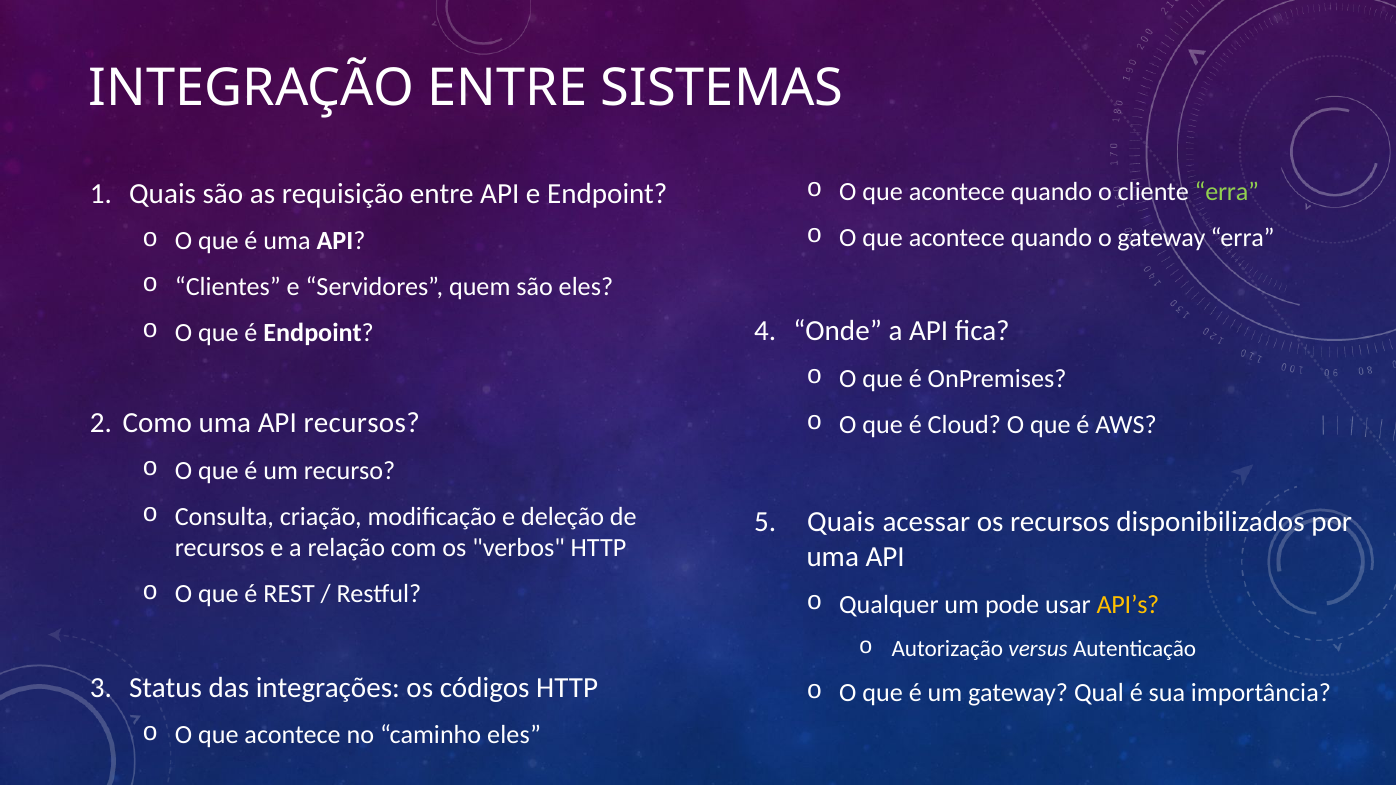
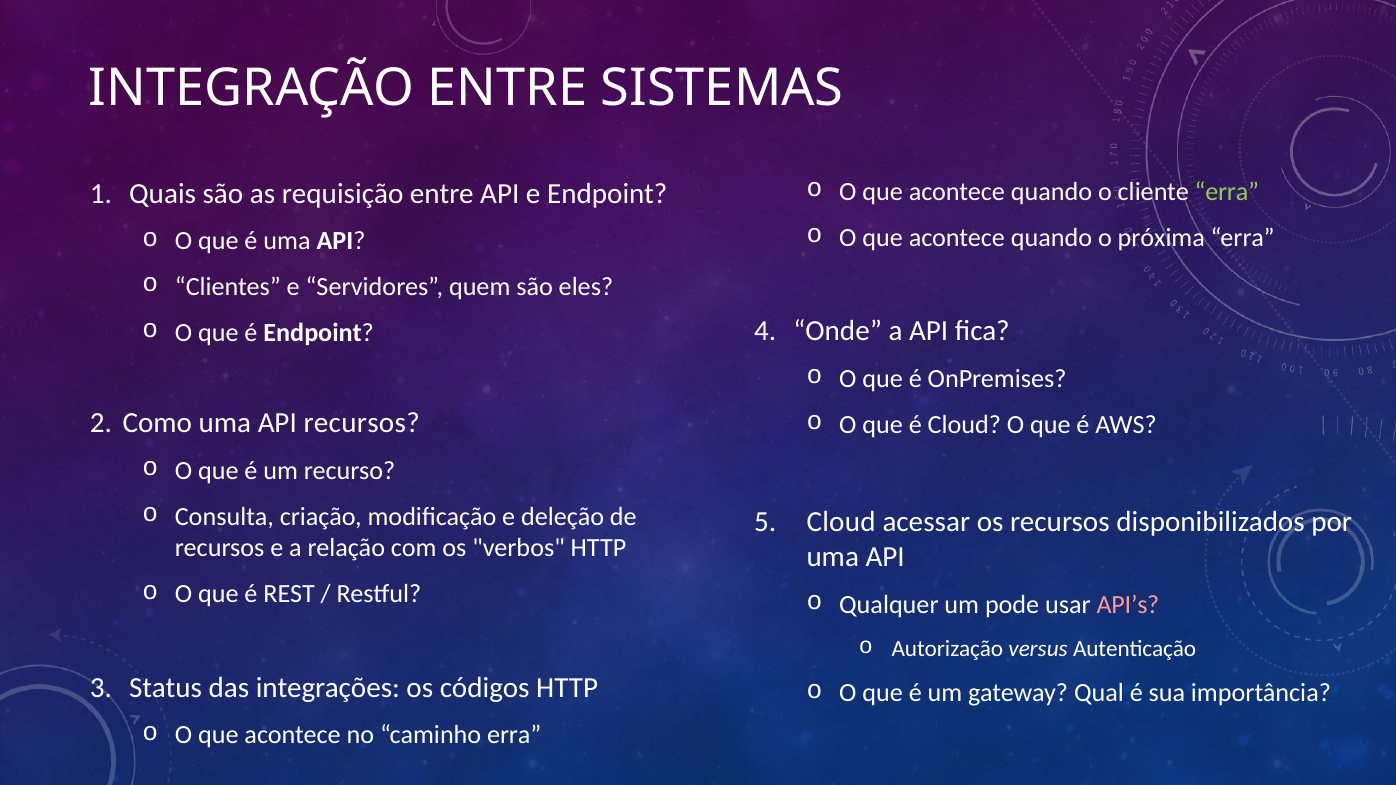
o gateway: gateway -> próxima
Quais at (841, 522): Quais -> Cloud
API’s colour: yellow -> pink
caminho eles: eles -> erra
